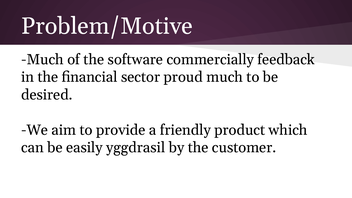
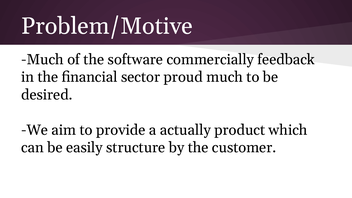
friendly: friendly -> actually
yggdrasil: yggdrasil -> structure
